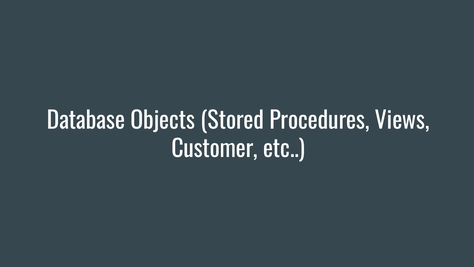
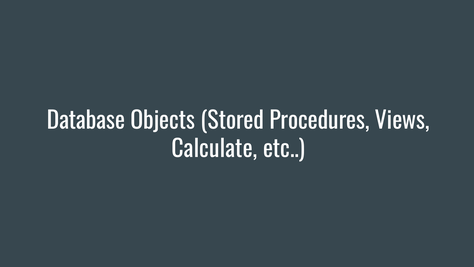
Customer: Customer -> Calculate
